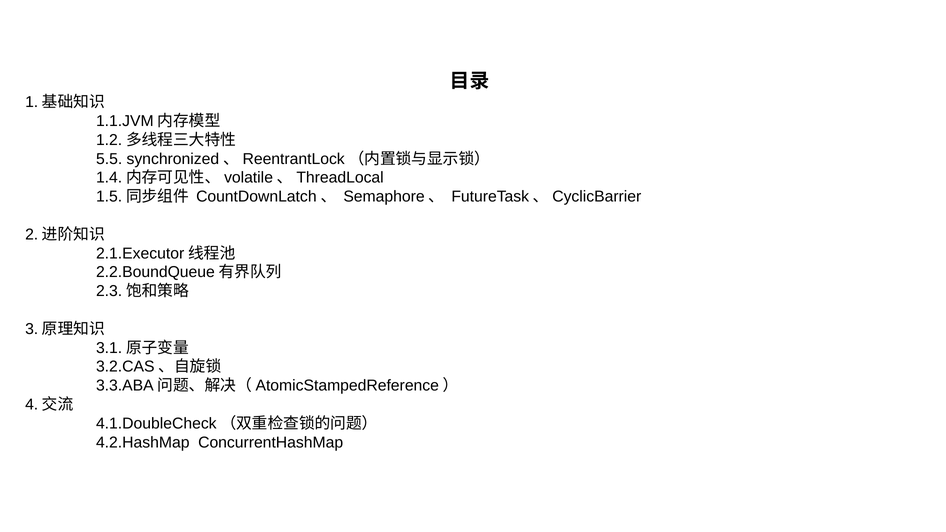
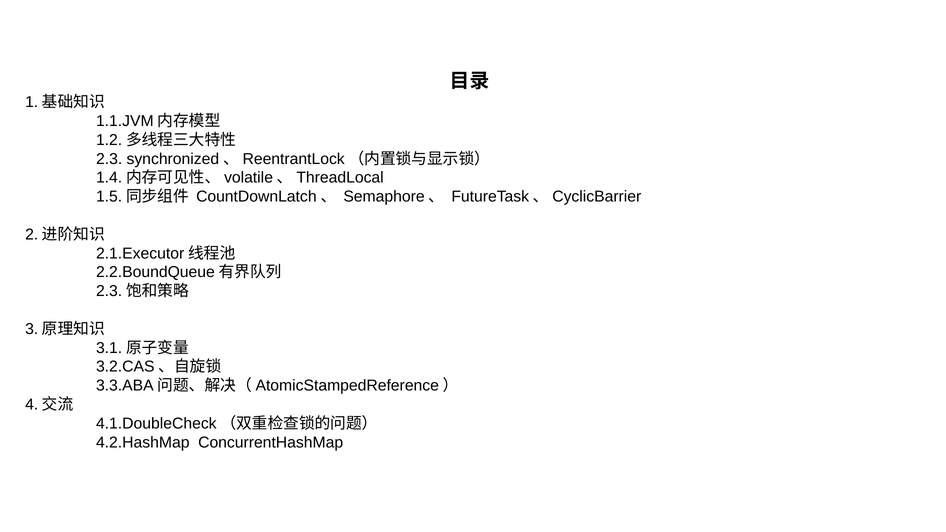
5.5: 5.5 -> 2.3
